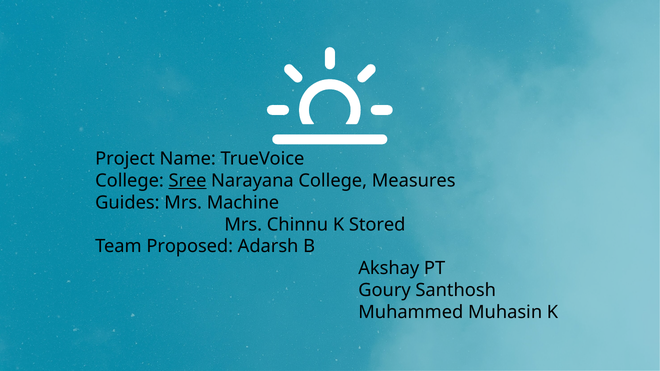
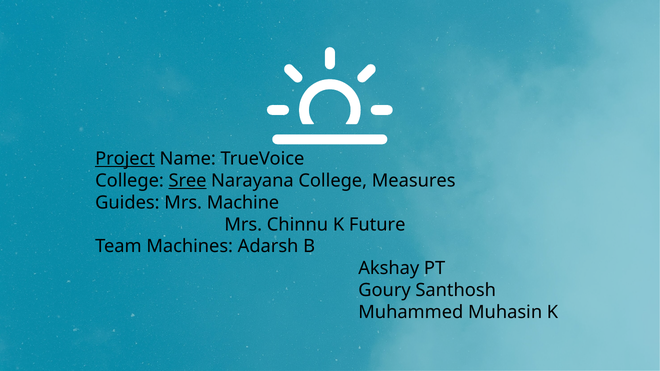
Project underline: none -> present
Stored: Stored -> Future
Proposed: Proposed -> Machines
